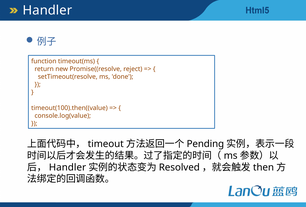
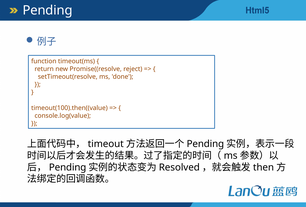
Handler at (47, 10): Handler -> Pending
Handler at (68, 167): Handler -> Pending
